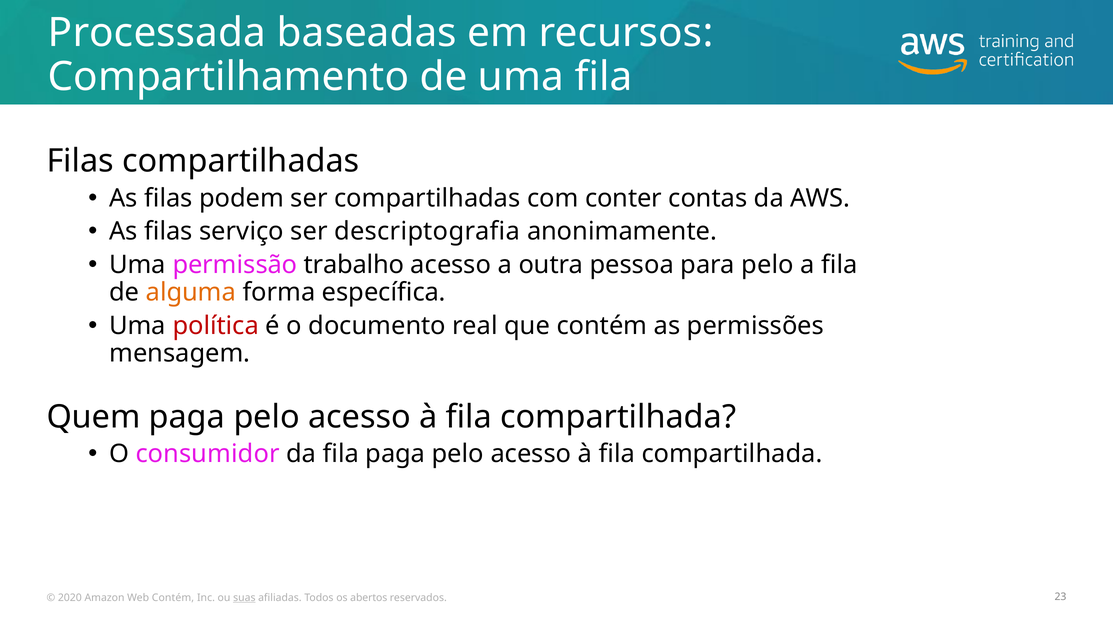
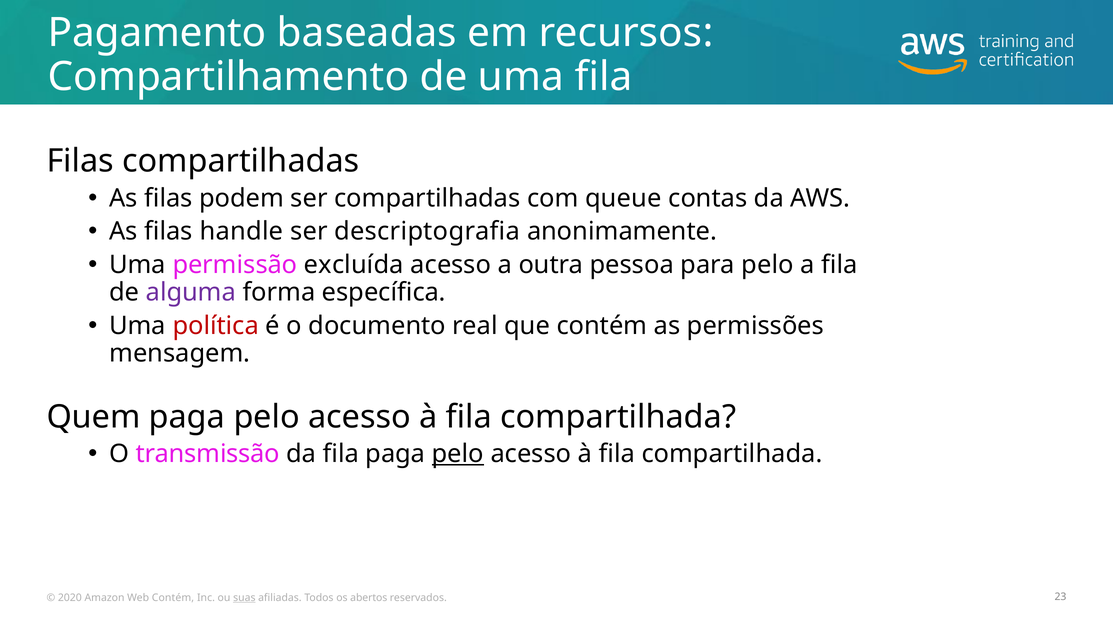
Processada: Processada -> Pagamento
conter: conter -> queue
serviço: serviço -> handle
trabalho: trabalho -> excluída
alguma colour: orange -> purple
consumidor: consumidor -> transmissão
pelo at (458, 454) underline: none -> present
